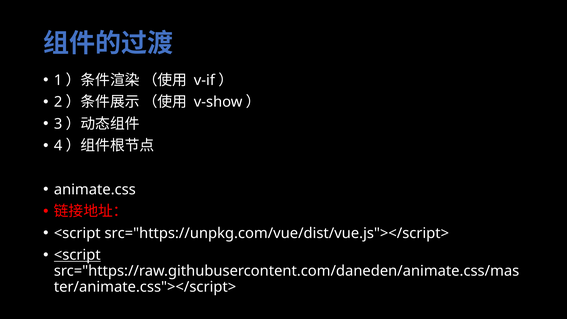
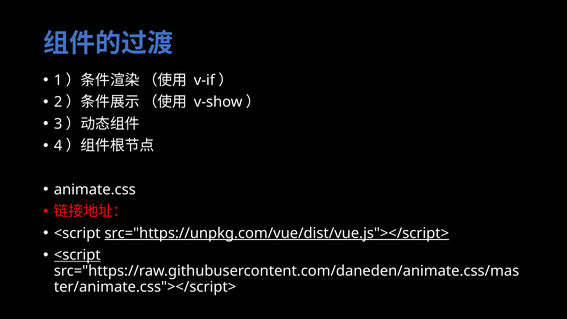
src="https://unpkg.com/vue/dist/vue.js"></script> underline: none -> present
